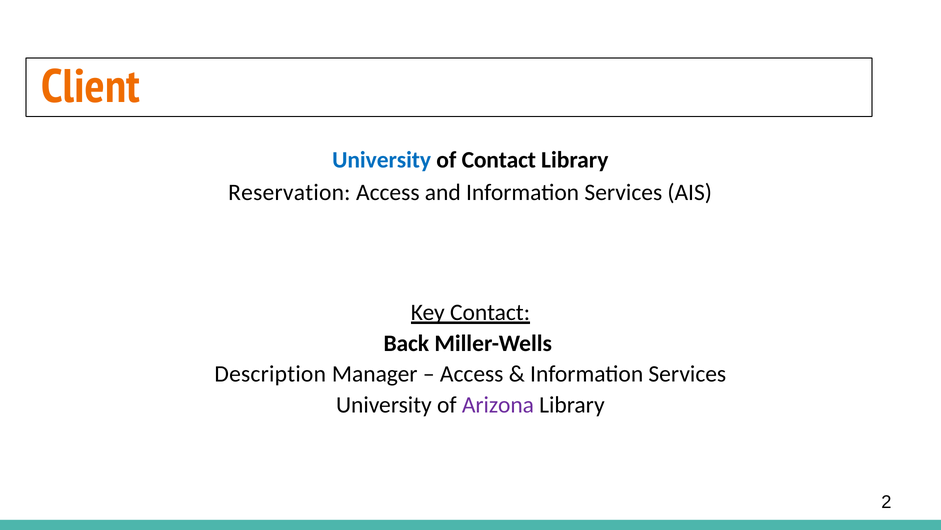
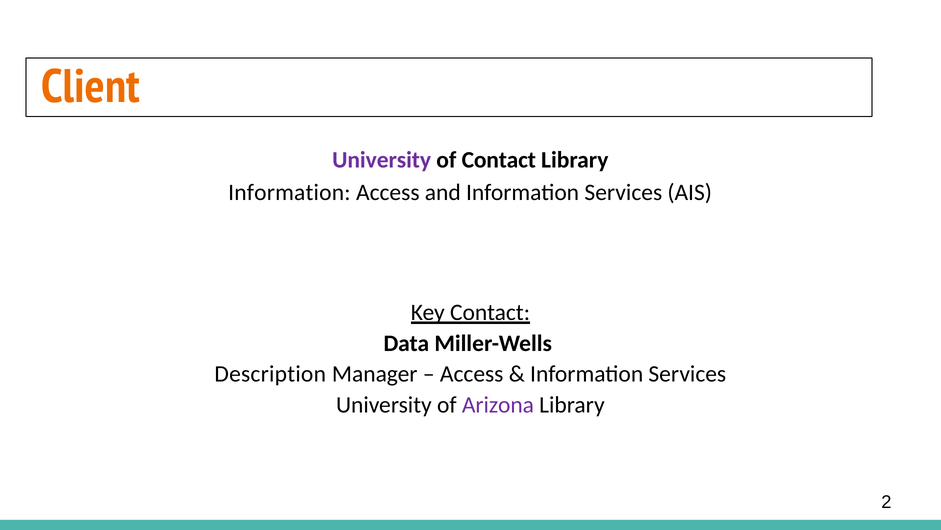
University at (382, 160) colour: blue -> purple
Reservation at (289, 192): Reservation -> Information
Back: Back -> Data
